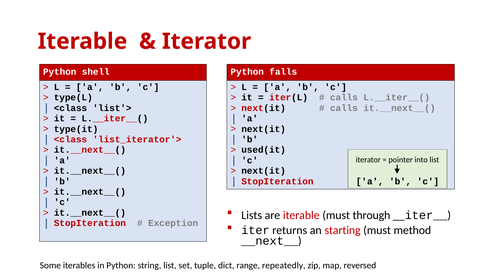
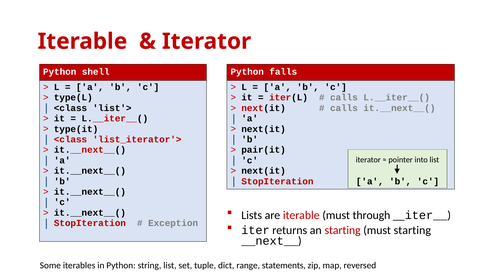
used(it: used(it -> pair(it
must method: method -> starting
repeatedly: repeatedly -> statements
